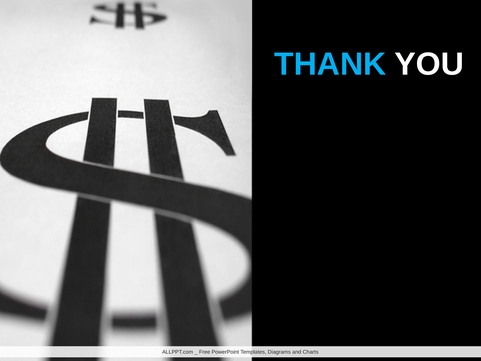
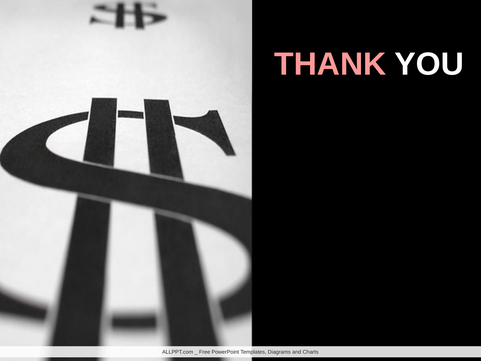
THANK colour: light blue -> pink
